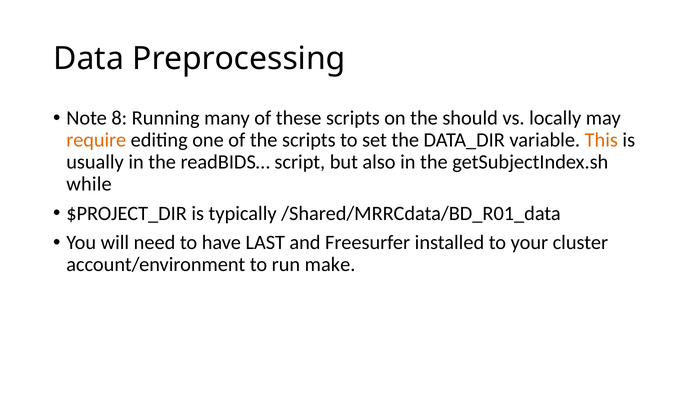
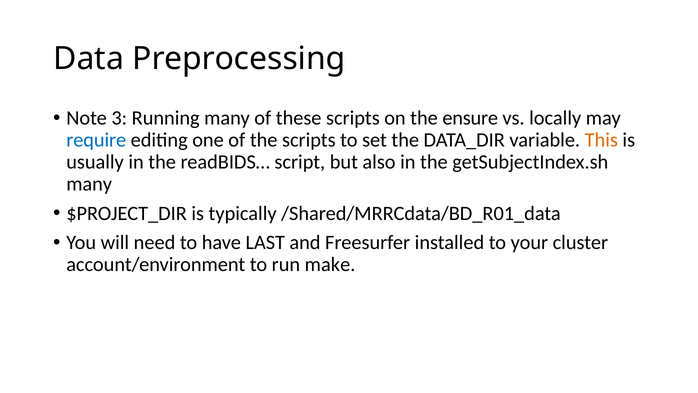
8: 8 -> 3
should: should -> ensure
require colour: orange -> blue
while at (89, 184): while -> many
